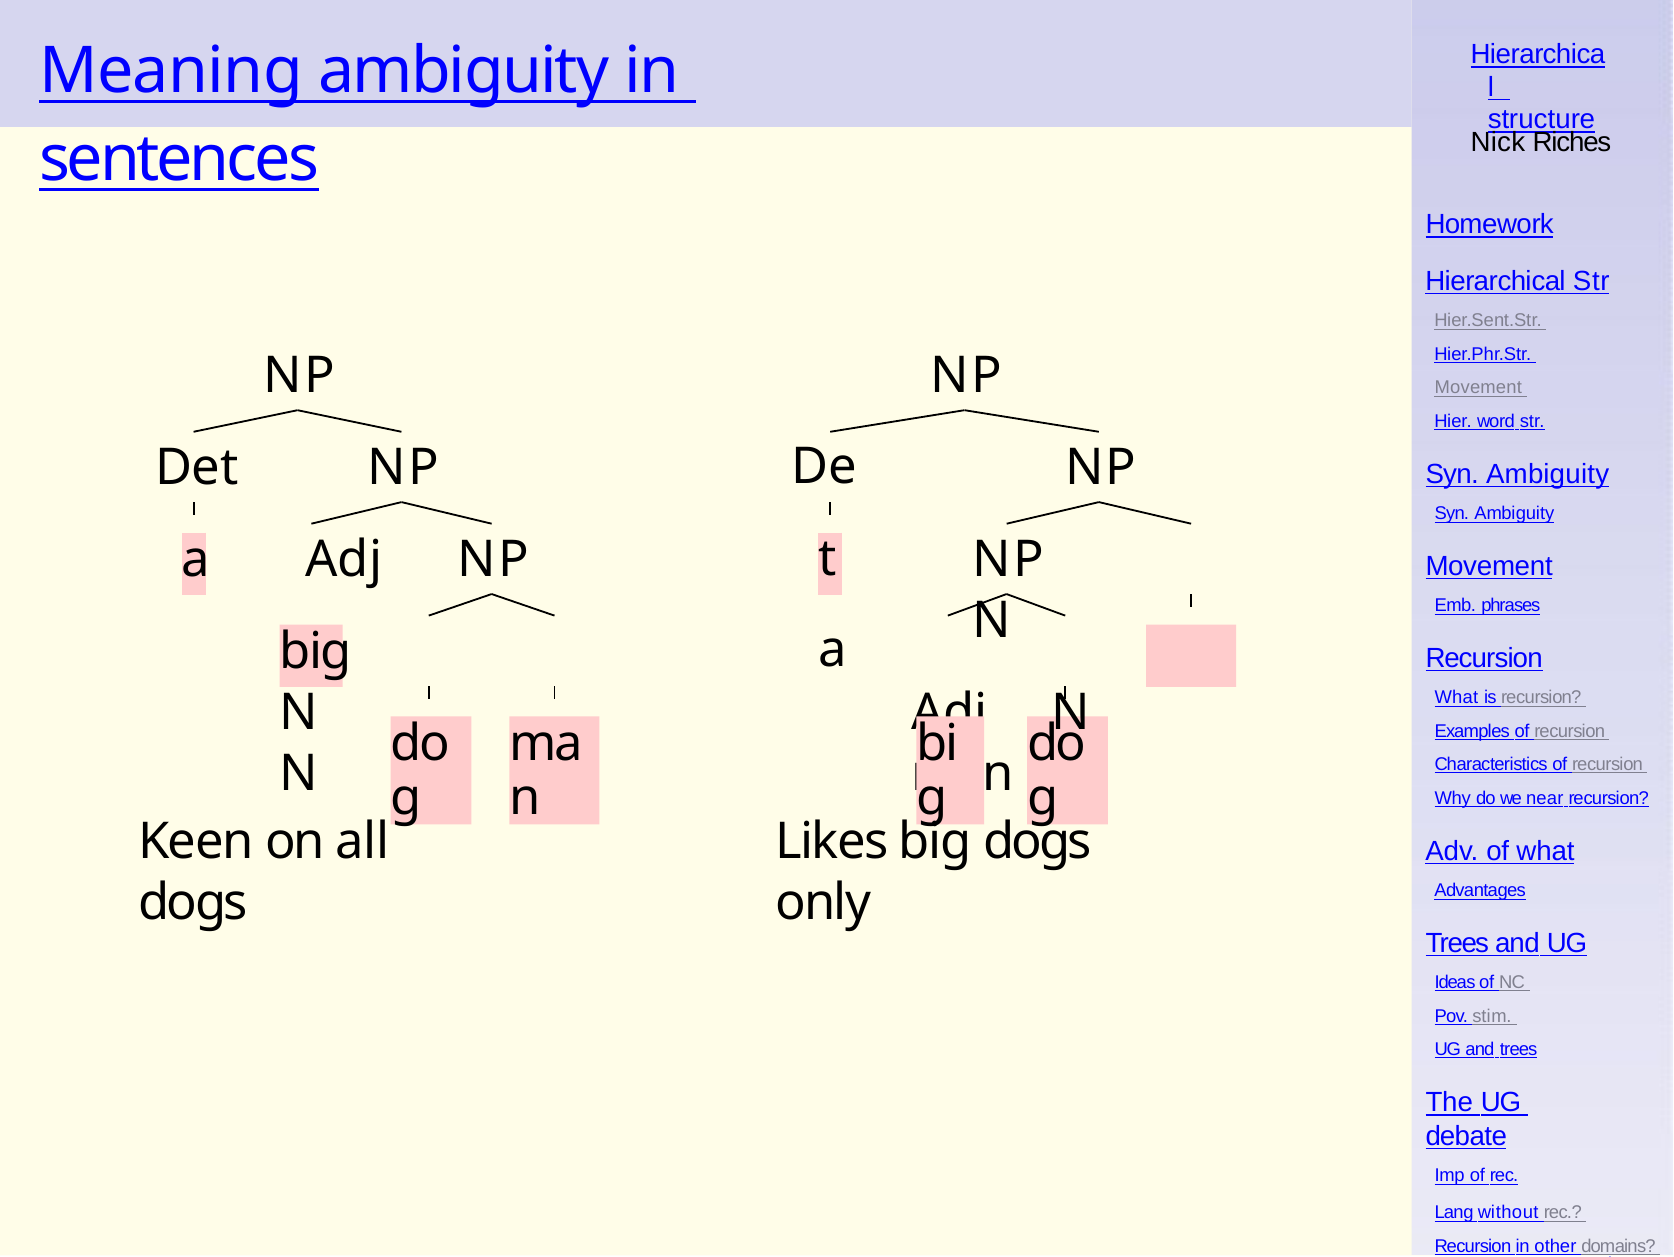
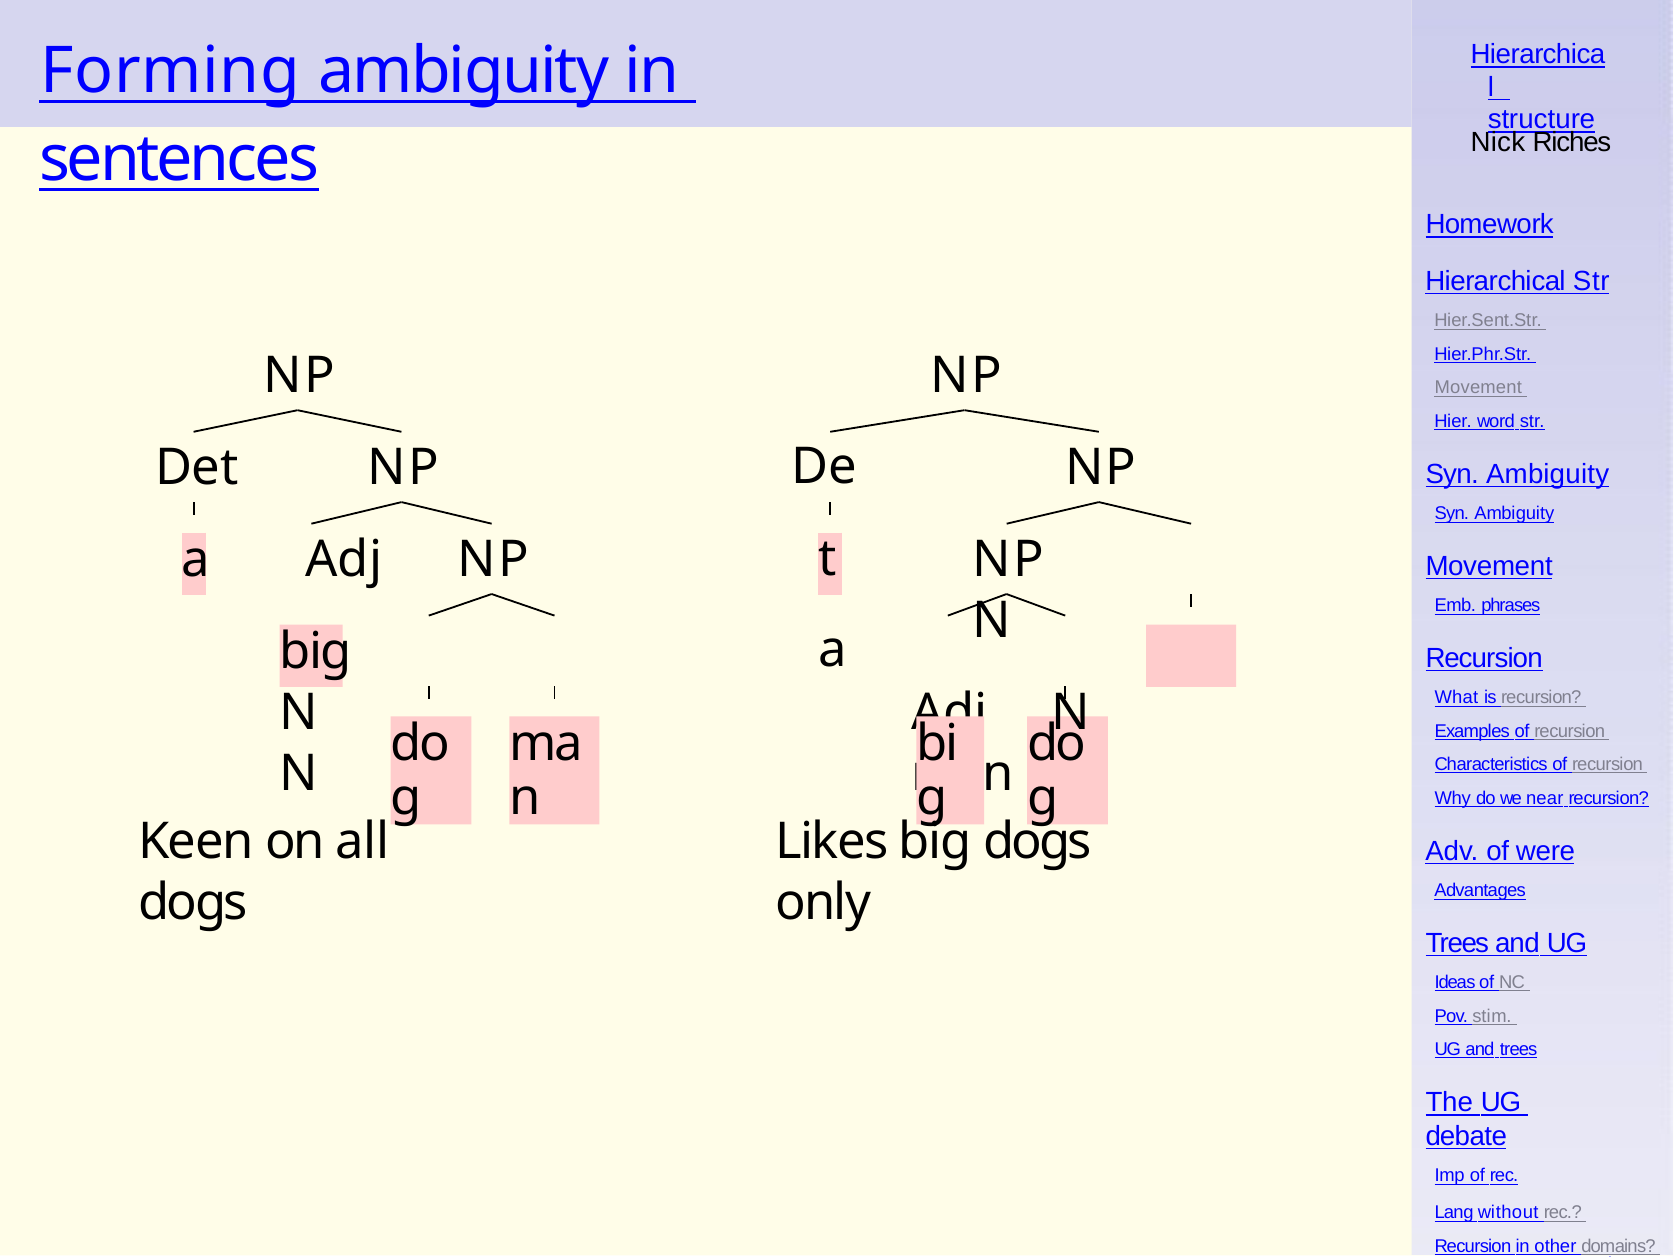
Meaning: Meaning -> Forming
of what: what -> were
